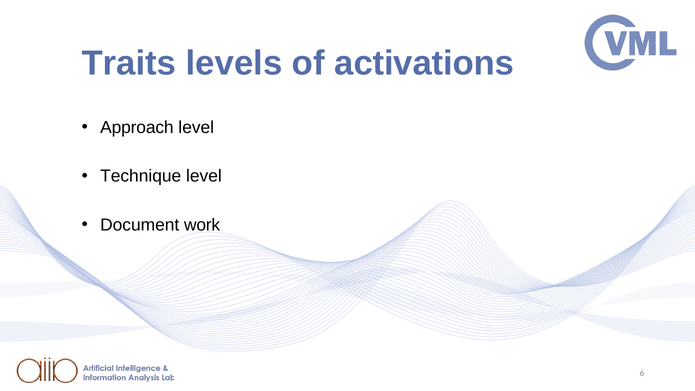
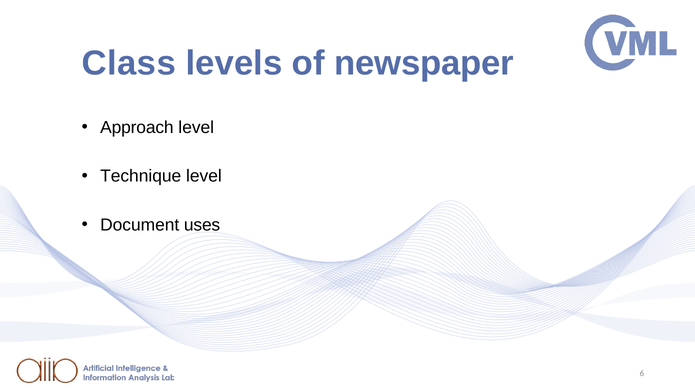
Traits: Traits -> Class
activations: activations -> newspaper
work: work -> uses
